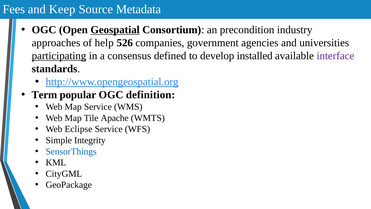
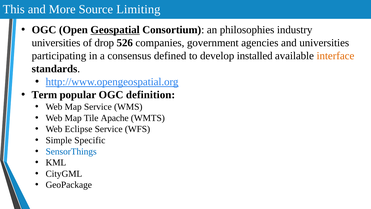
Fees: Fees -> This
Keep: Keep -> More
Metadata: Metadata -> Limiting
precondition: precondition -> philosophies
approaches at (56, 43): approaches -> universities
help: help -> drop
participating underline: present -> none
interface colour: purple -> orange
Integrity: Integrity -> Specific
